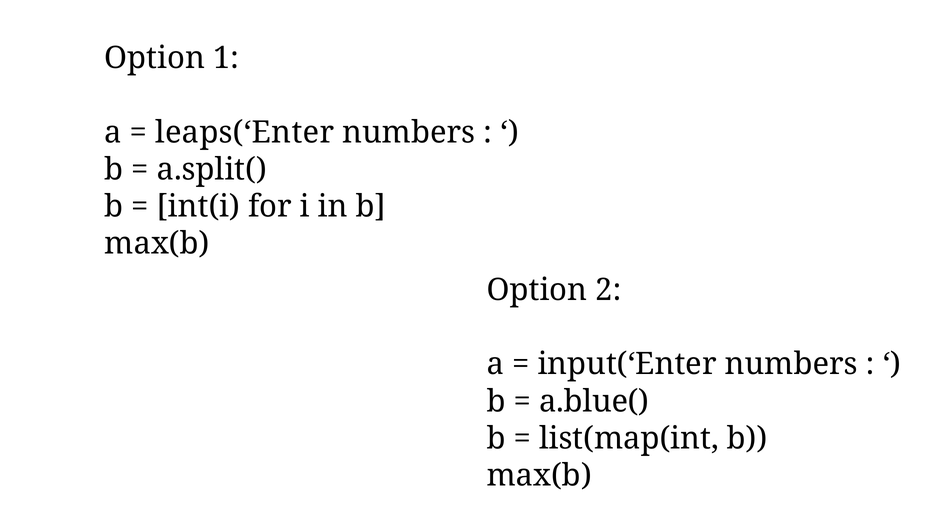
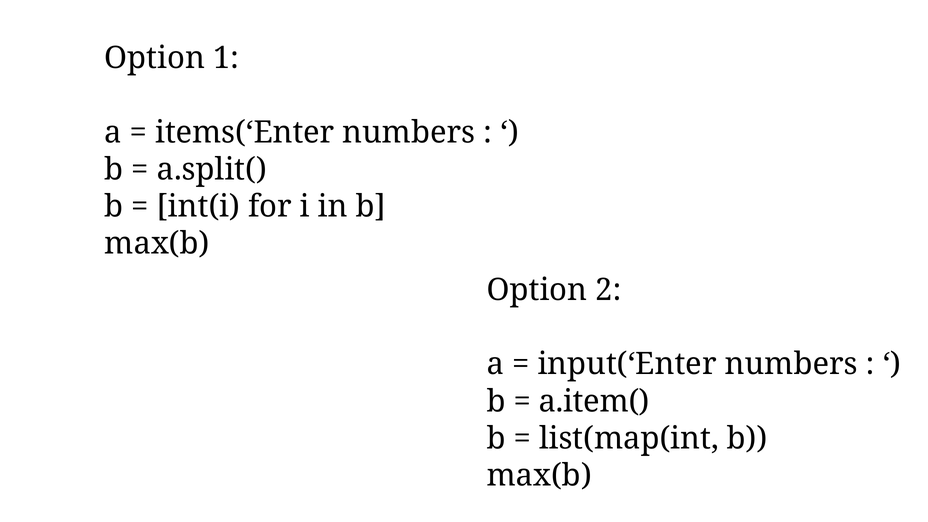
leaps(‘Enter: leaps(‘Enter -> items(‘Enter
a.blue(: a.blue( -> a.item(
